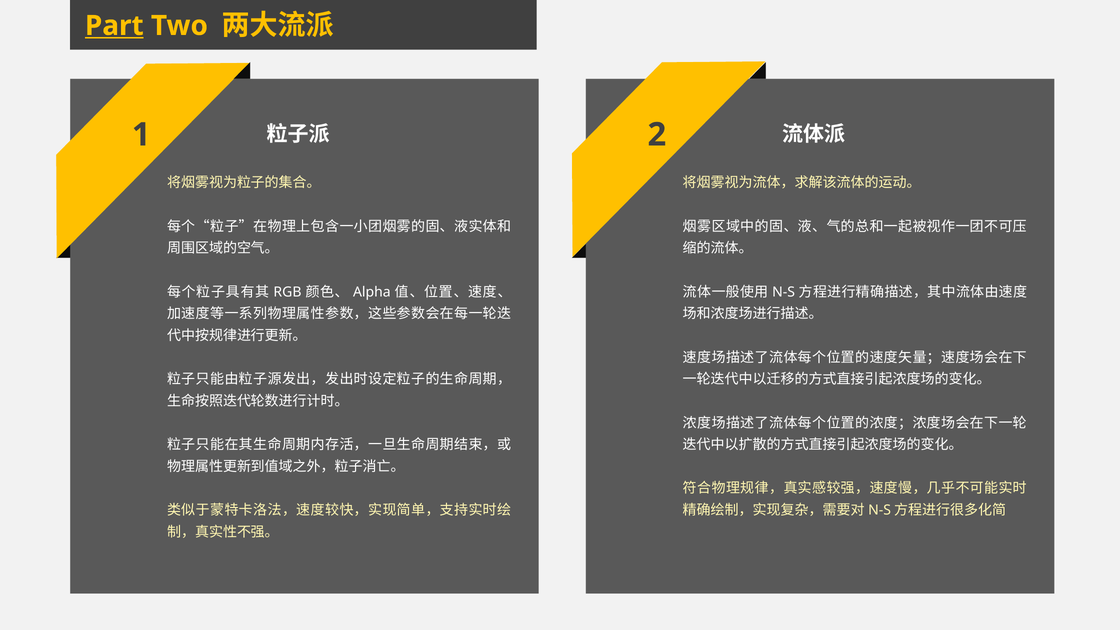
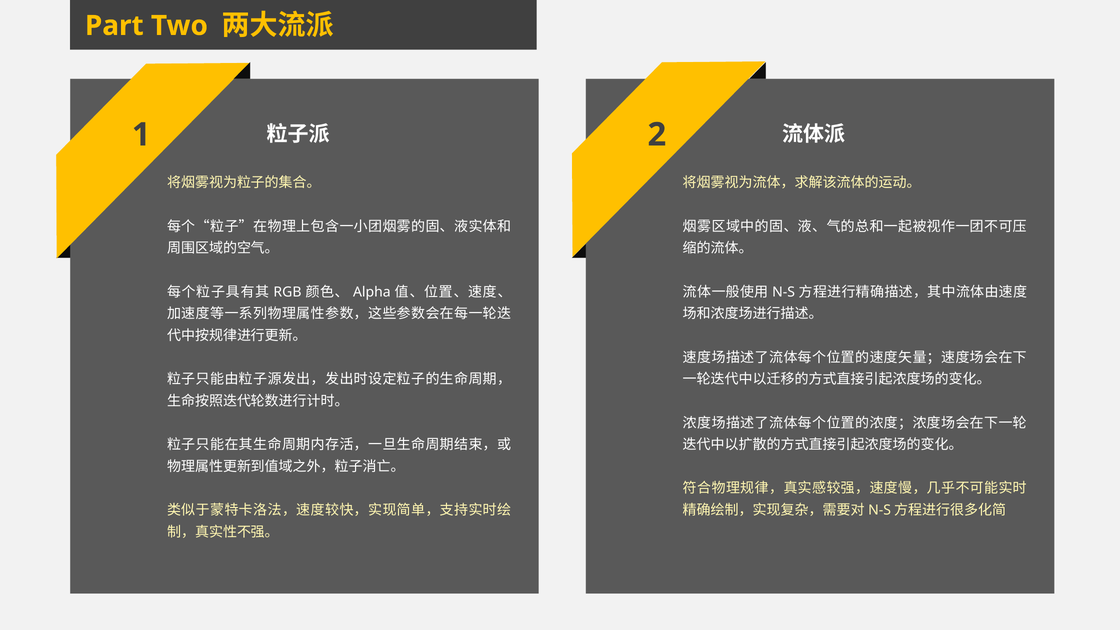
Part underline: present -> none
